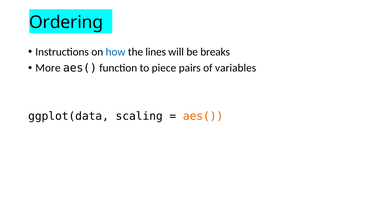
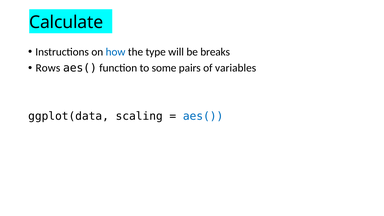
Ordering: Ordering -> Calculate
lines: lines -> type
More: More -> Rows
piece: piece -> some
aes( at (203, 116) colour: orange -> blue
